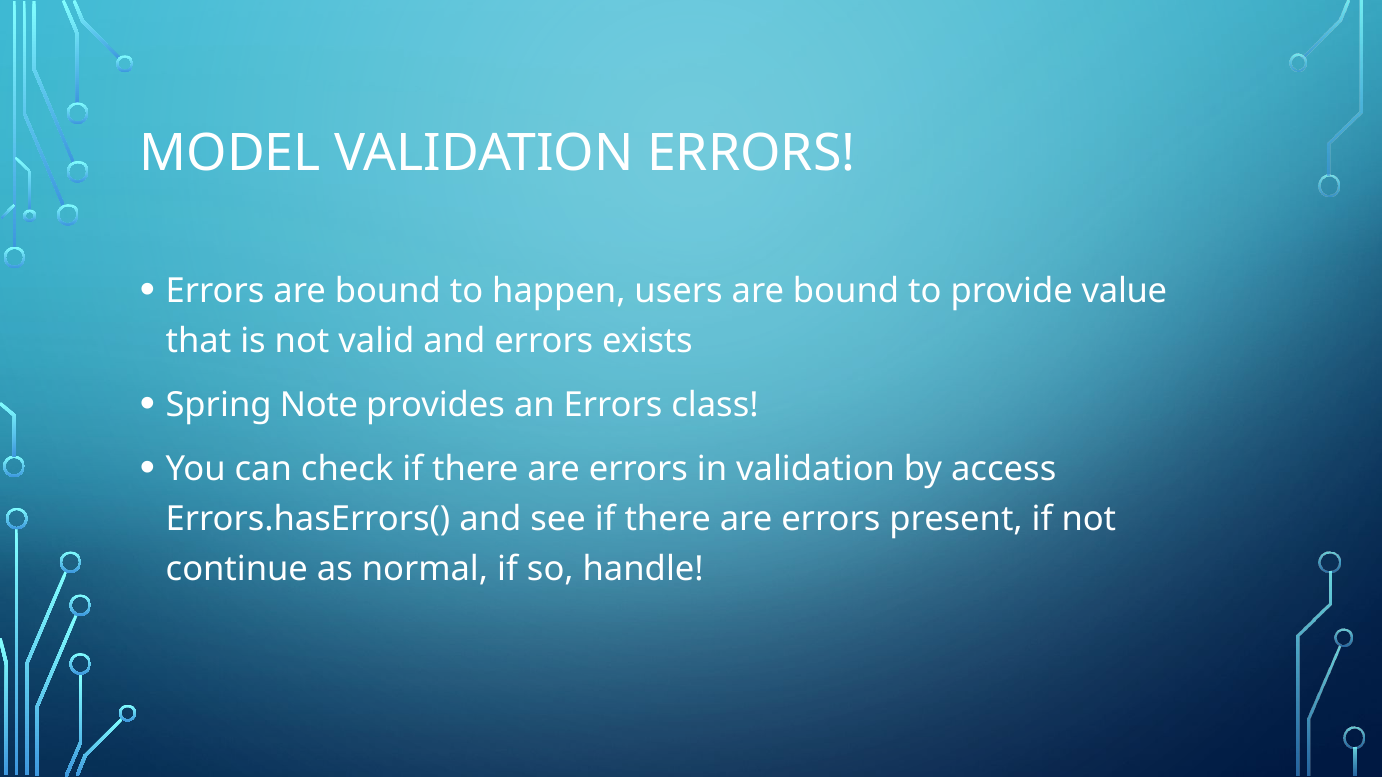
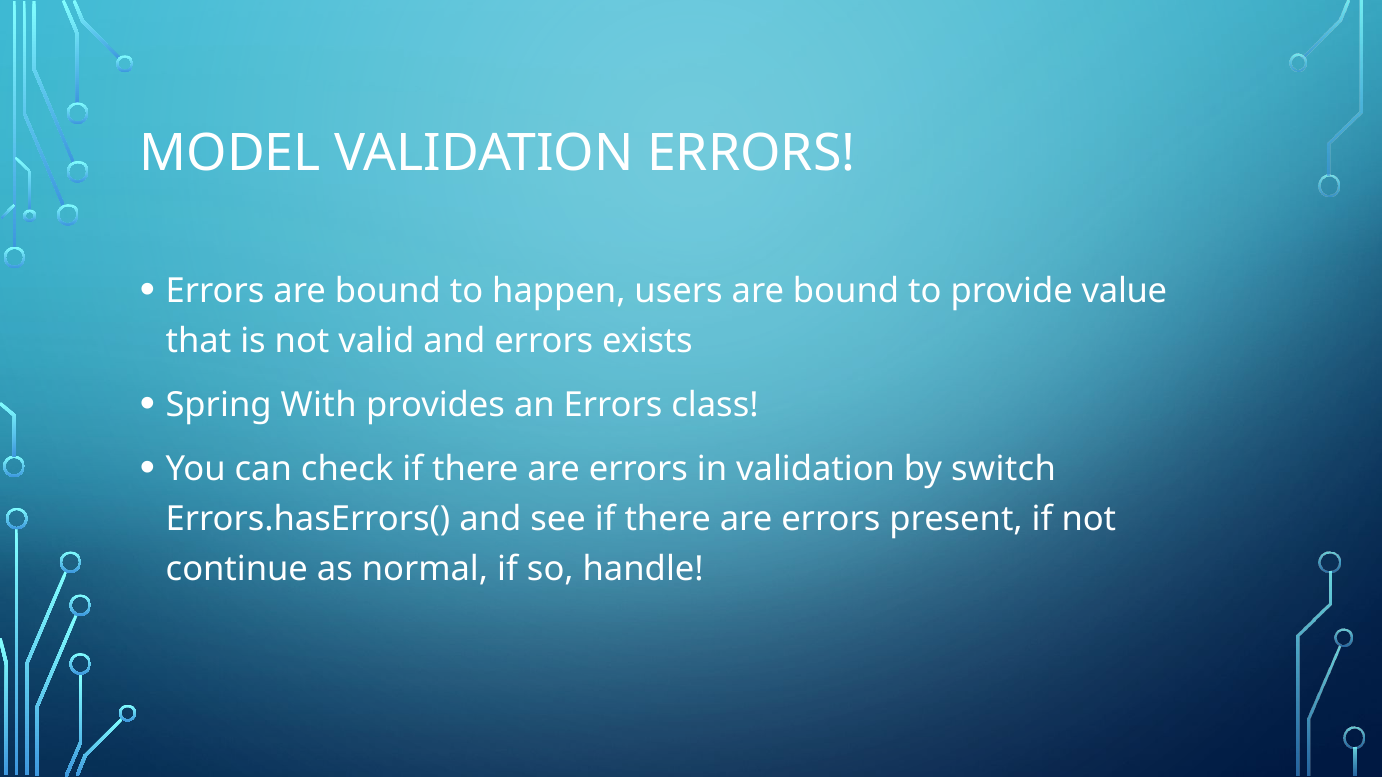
Note: Note -> With
access: access -> switch
